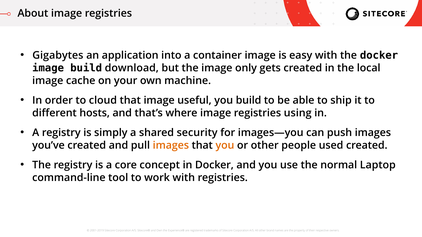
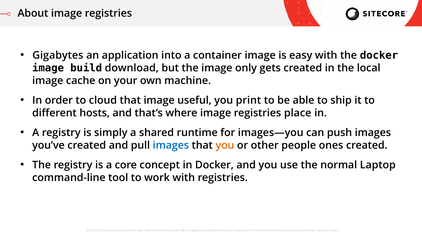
you build: build -> print
using: using -> place
security: security -> runtime
images at (171, 145) colour: orange -> blue
used: used -> ones
